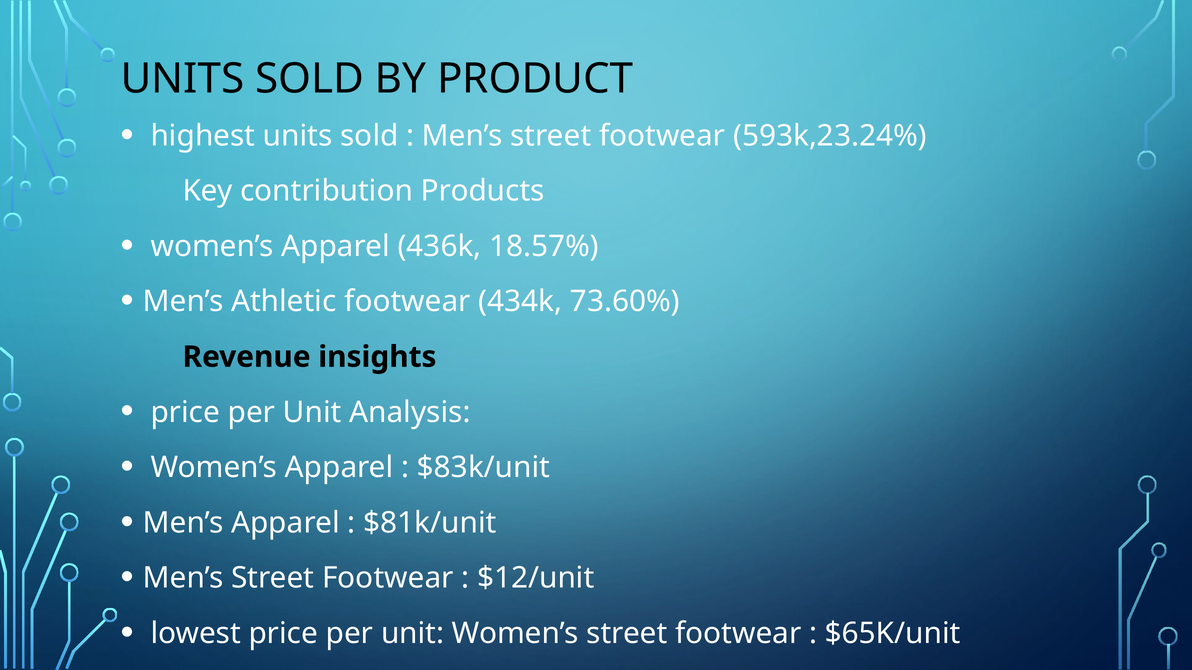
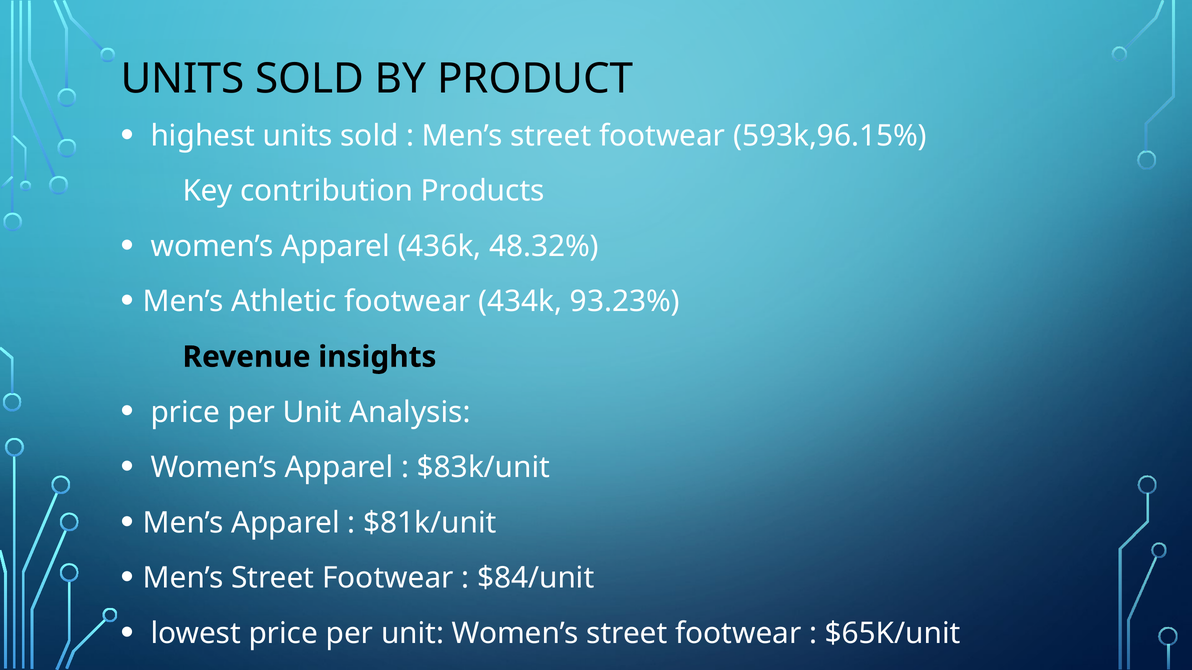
593k,23.24%: 593k,23.24% -> 593k,96.15%
18.57%: 18.57% -> 48.32%
73.60%: 73.60% -> 93.23%
$12/unit: $12/unit -> $84/unit
